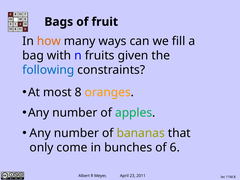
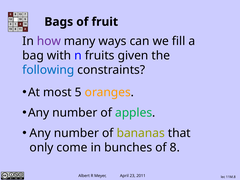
how colour: orange -> purple
8: 8 -> 5
6: 6 -> 8
